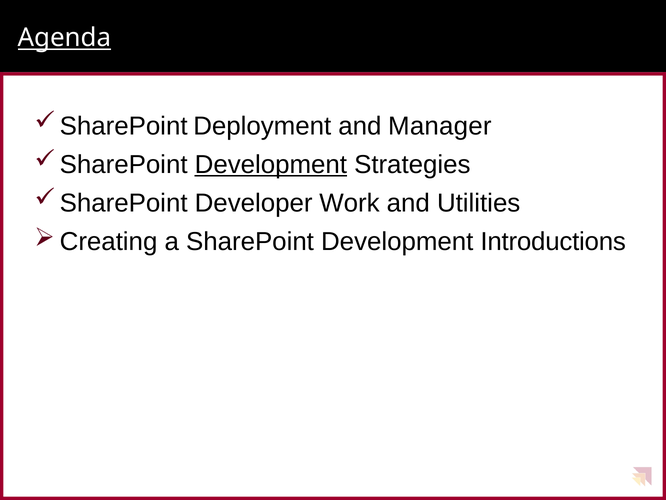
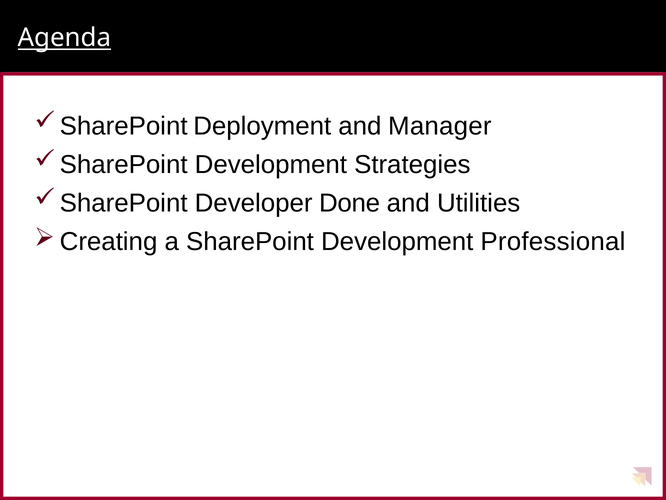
Development at (271, 165) underline: present -> none
Work: Work -> Done
Introductions: Introductions -> Professional
